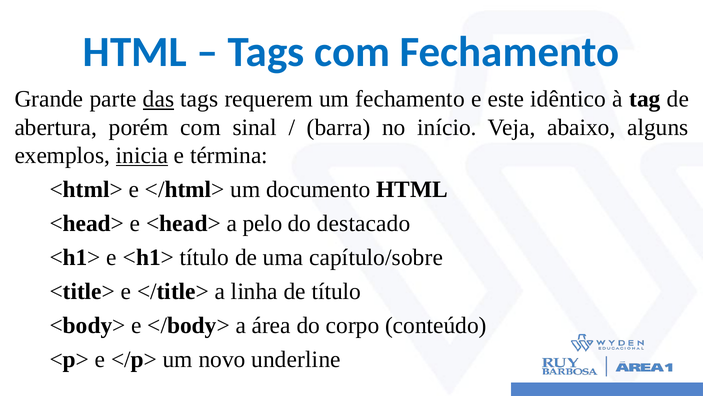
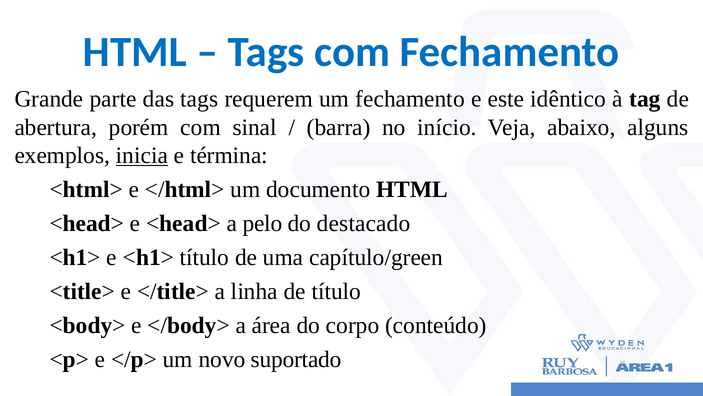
das underline: present -> none
capítulo/sobre: capítulo/sobre -> capítulo/green
underline: underline -> suportado
